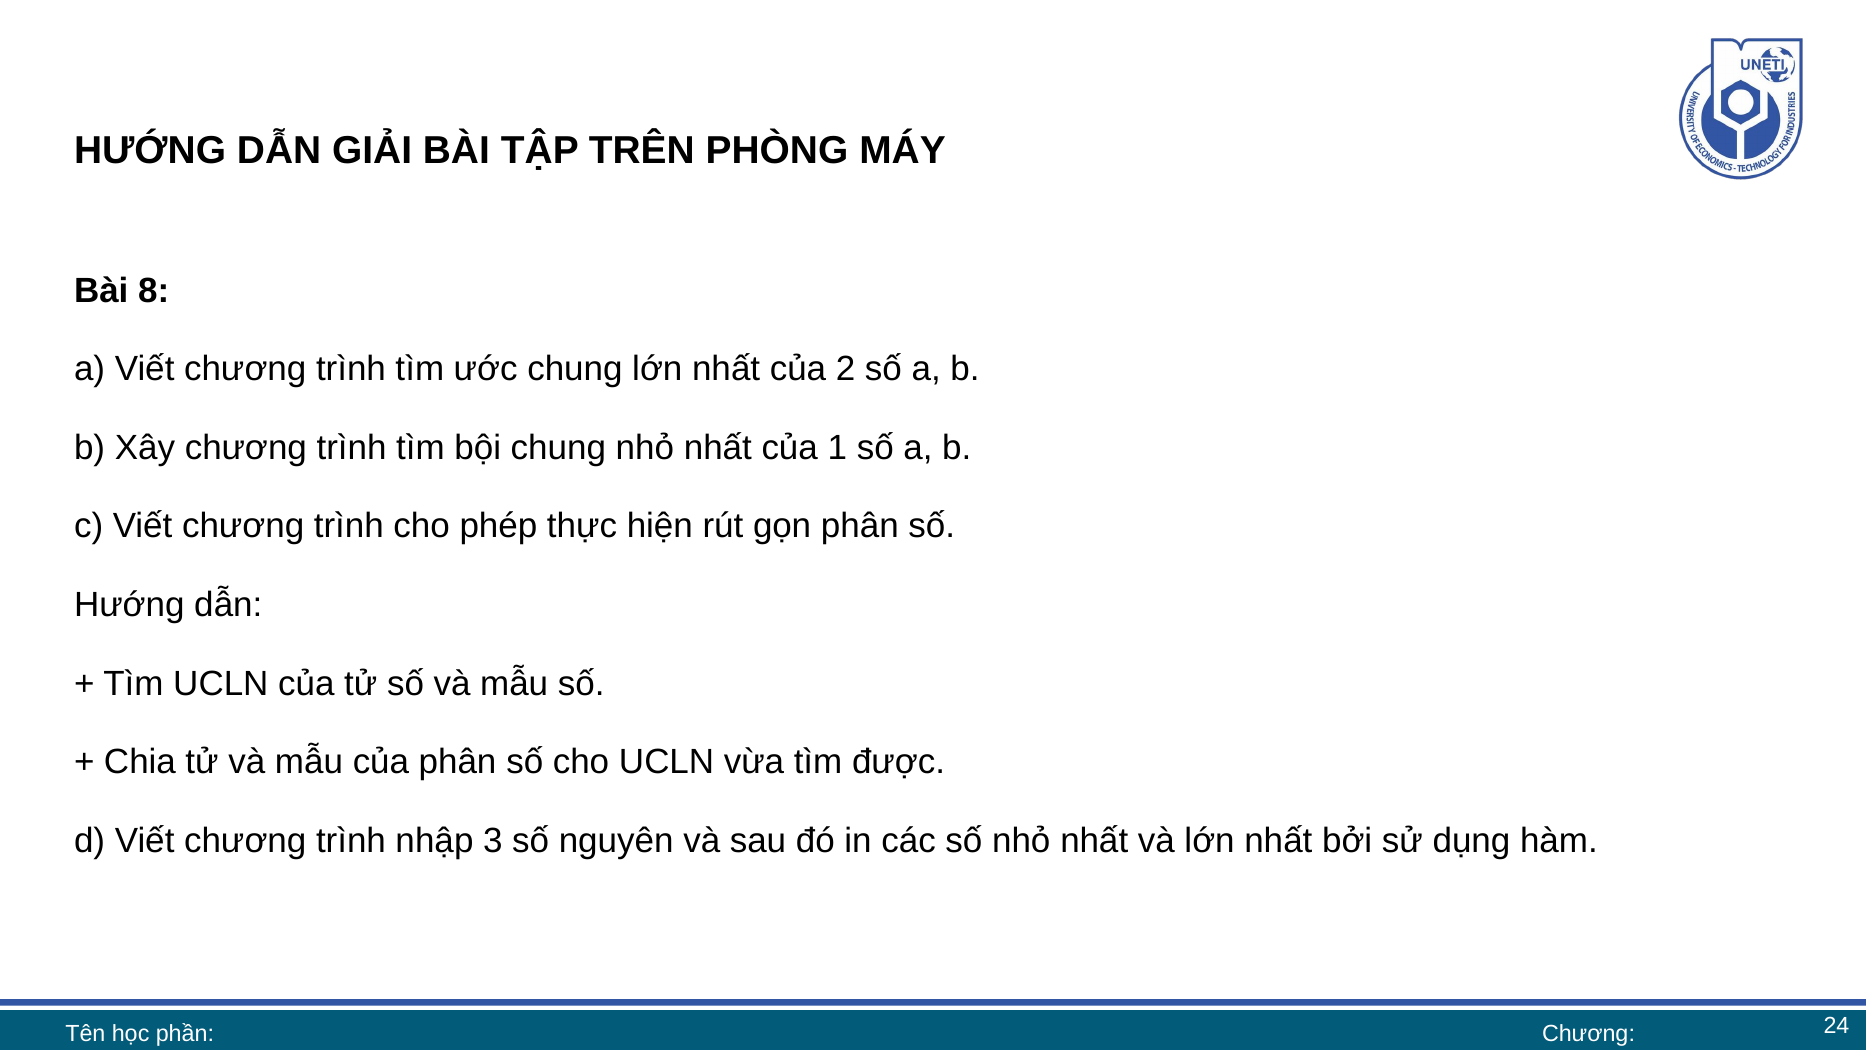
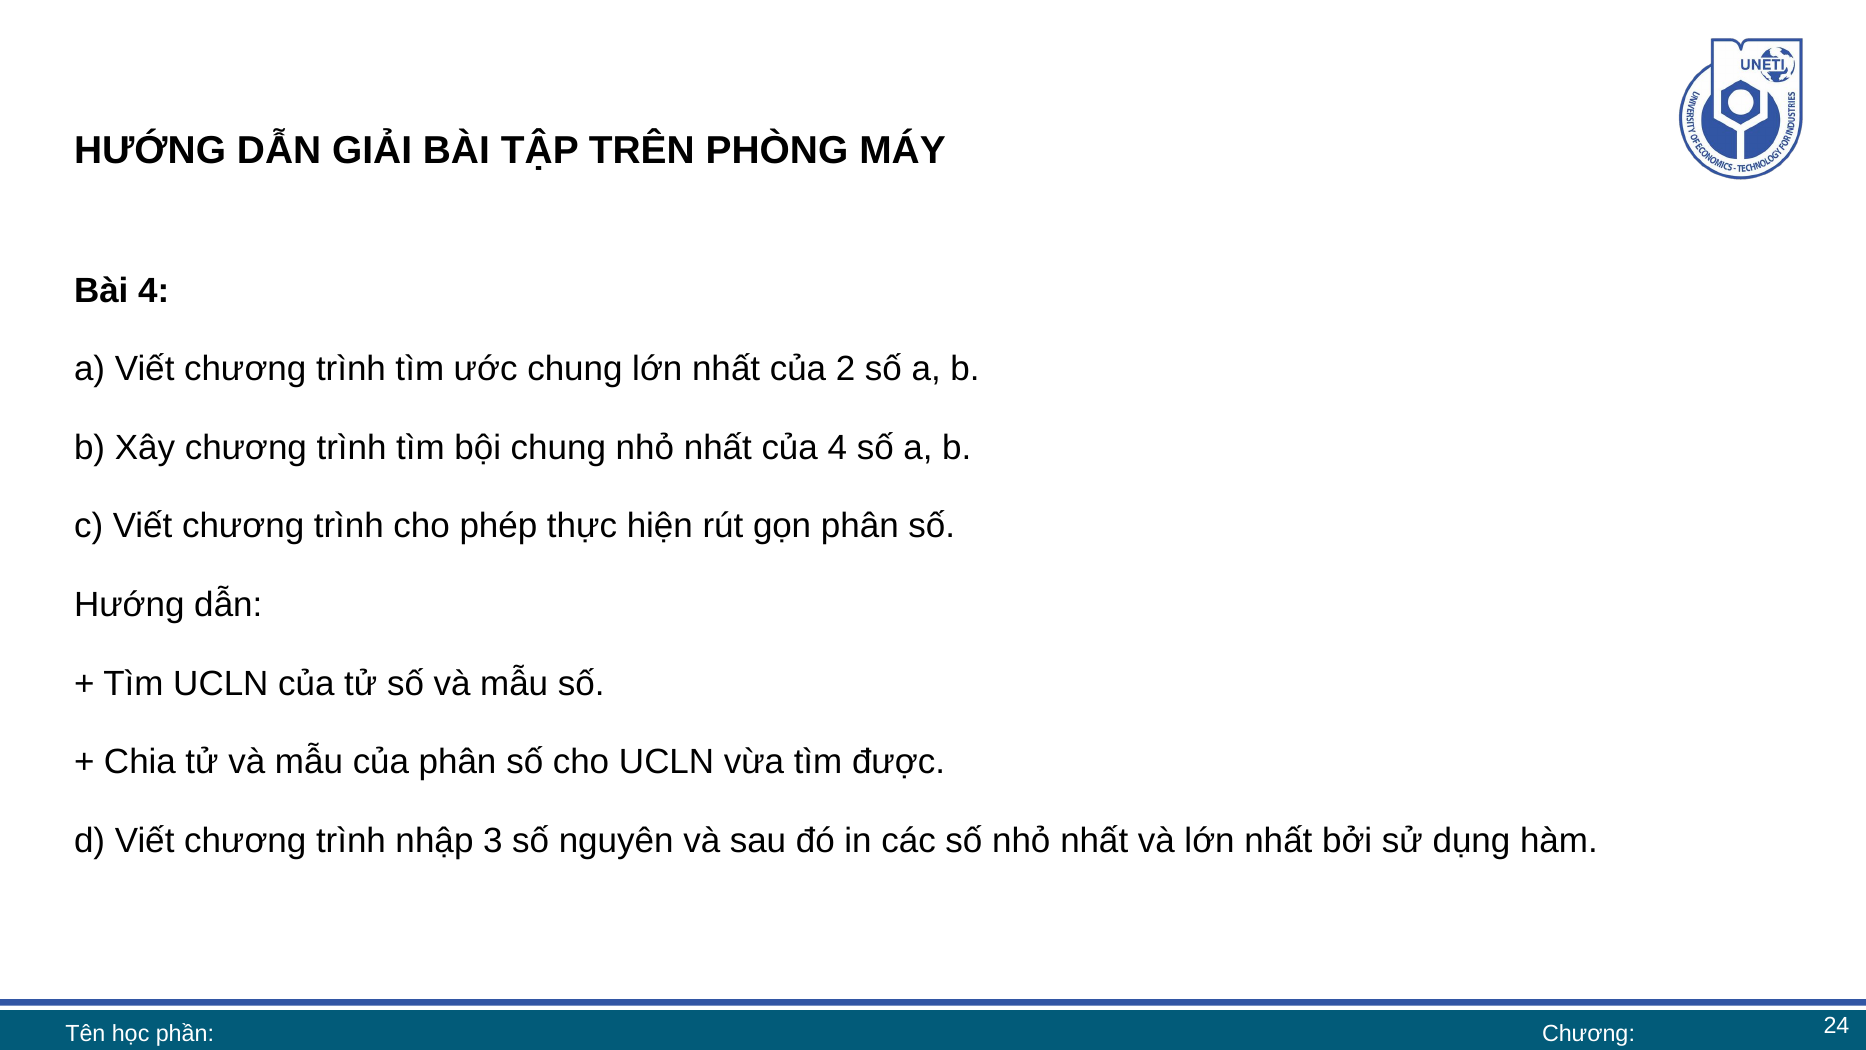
Bài 8: 8 -> 4
của 1: 1 -> 4
